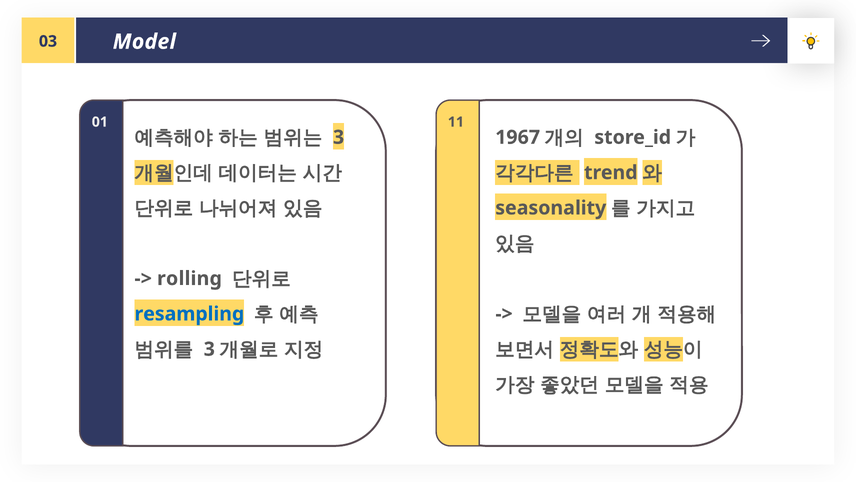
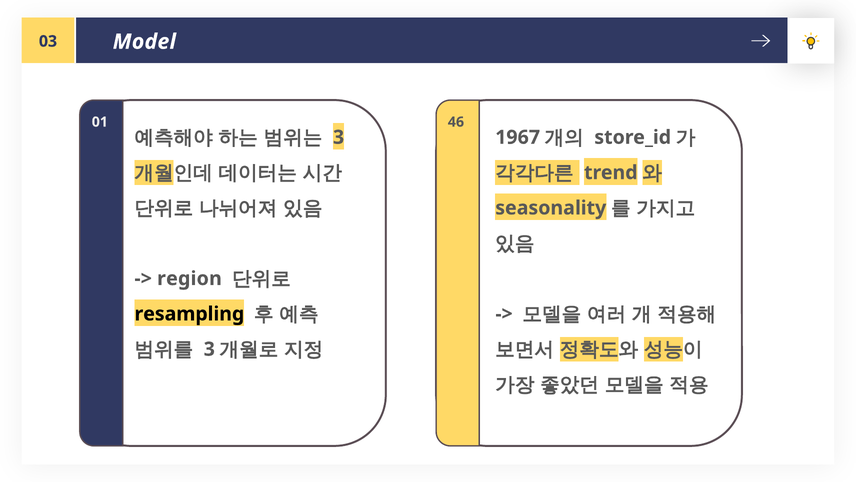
11: 11 -> 46
rolling: rolling -> region
resampling colour: blue -> black
